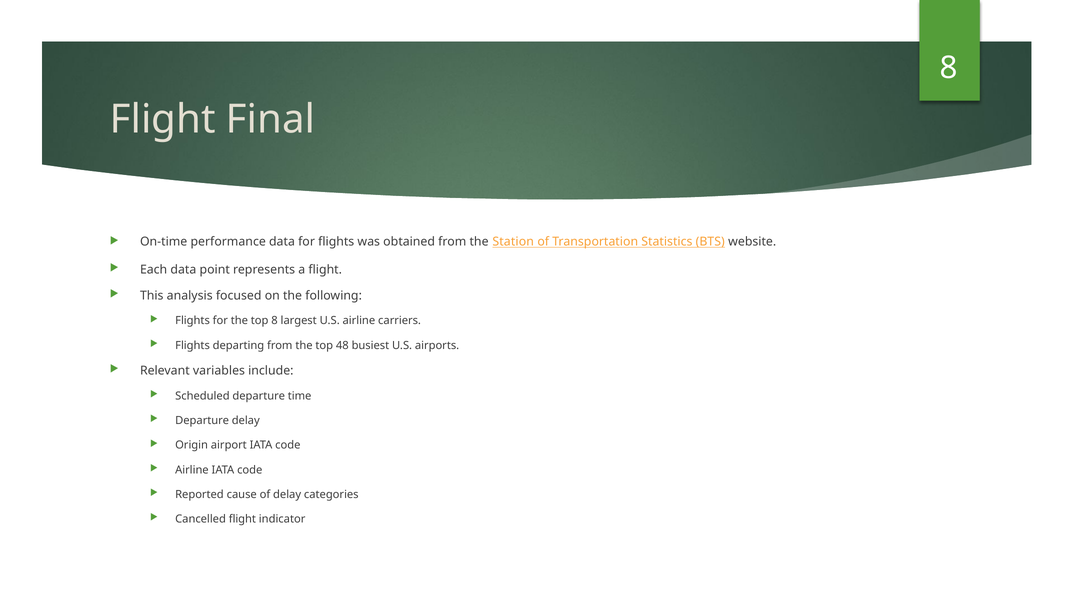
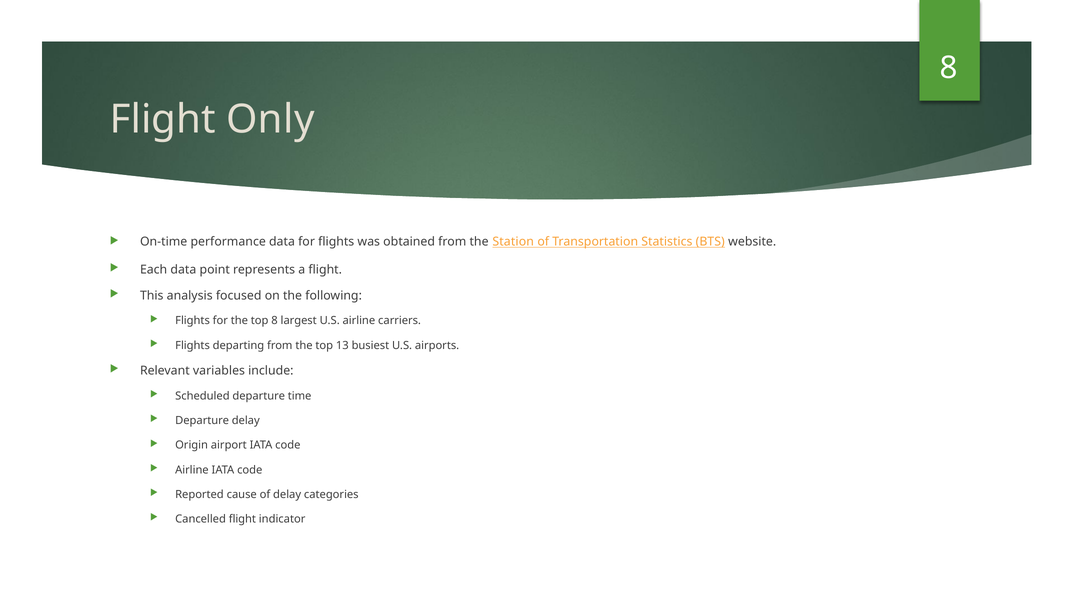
Final: Final -> Only
48: 48 -> 13
